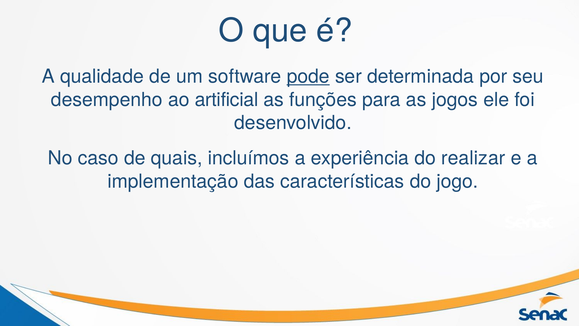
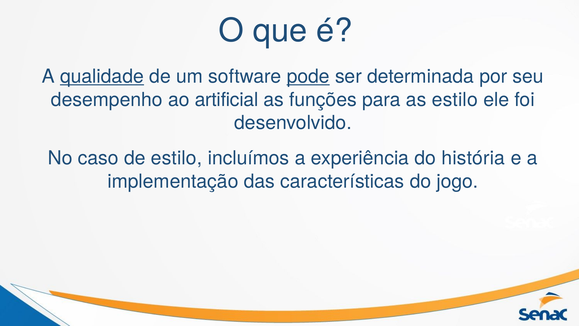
qualidade underline: none -> present
as jogos: jogos -> estilo
de quais: quais -> estilo
realizar: realizar -> história
